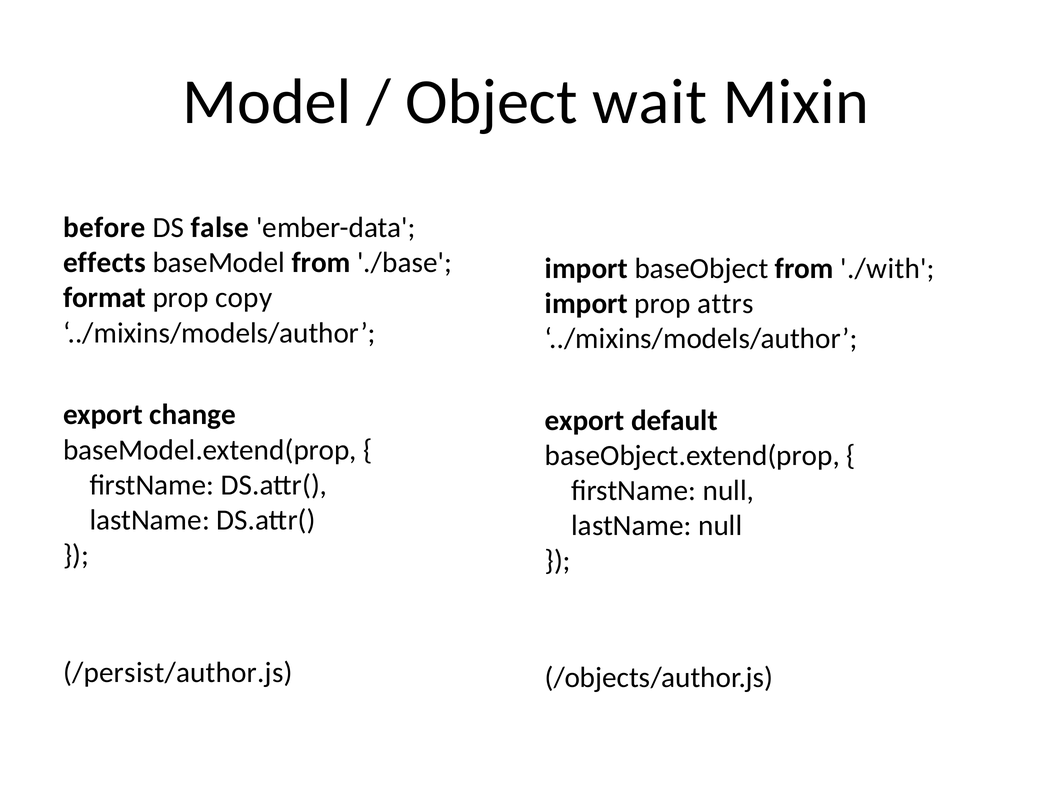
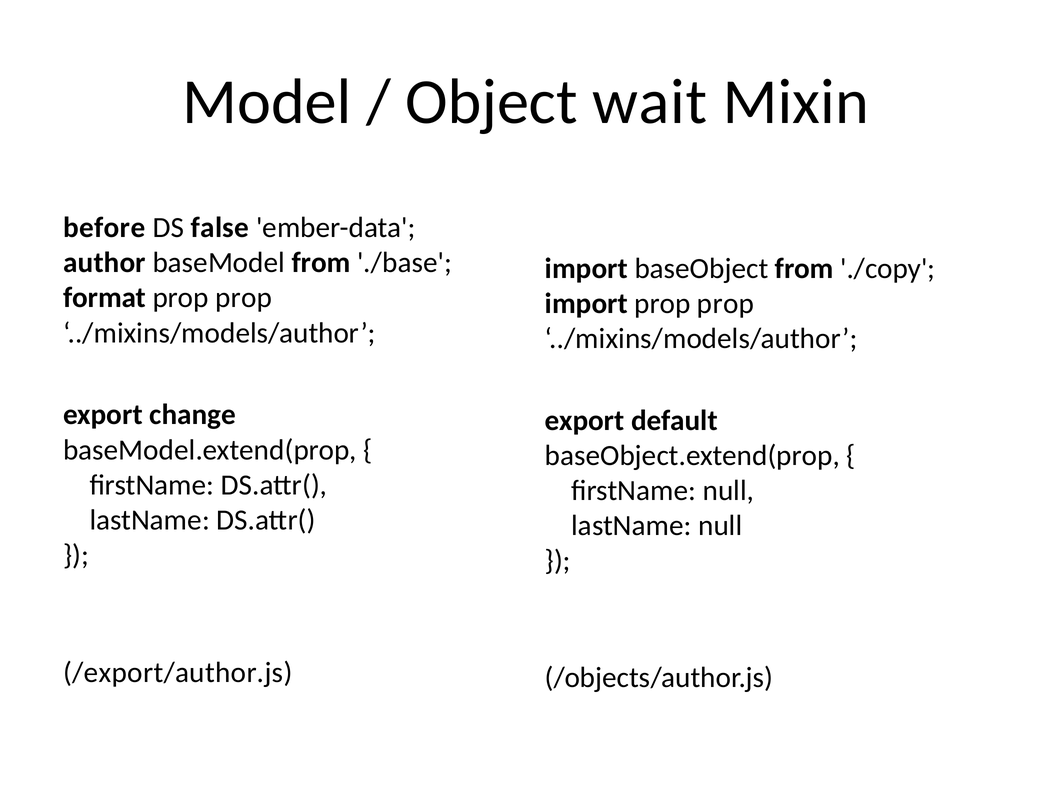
effects: effects -> author
./with: ./with -> ./copy
copy at (244, 298): copy -> prop
import prop attrs: attrs -> prop
/persist/author.js: /persist/author.js -> /export/author.js
